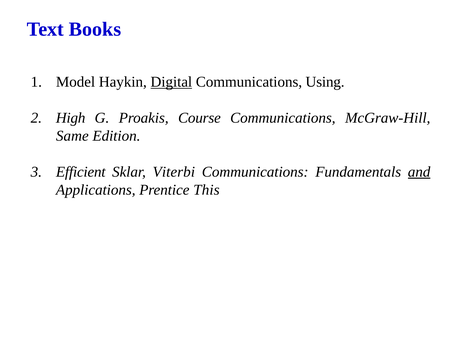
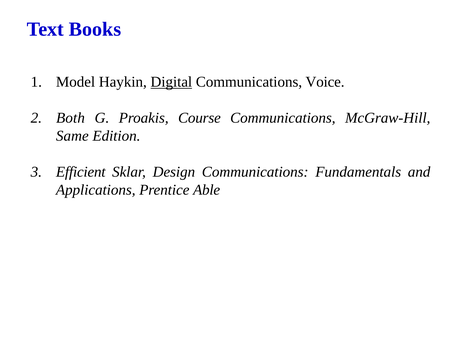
Using: Using -> Voice
High: High -> Both
Viterbi: Viterbi -> Design
and underline: present -> none
This: This -> Able
